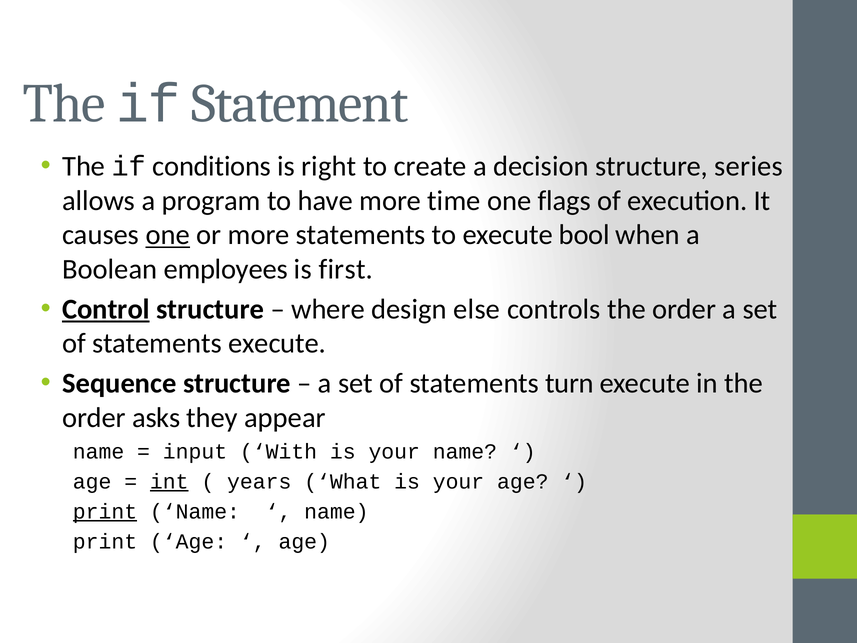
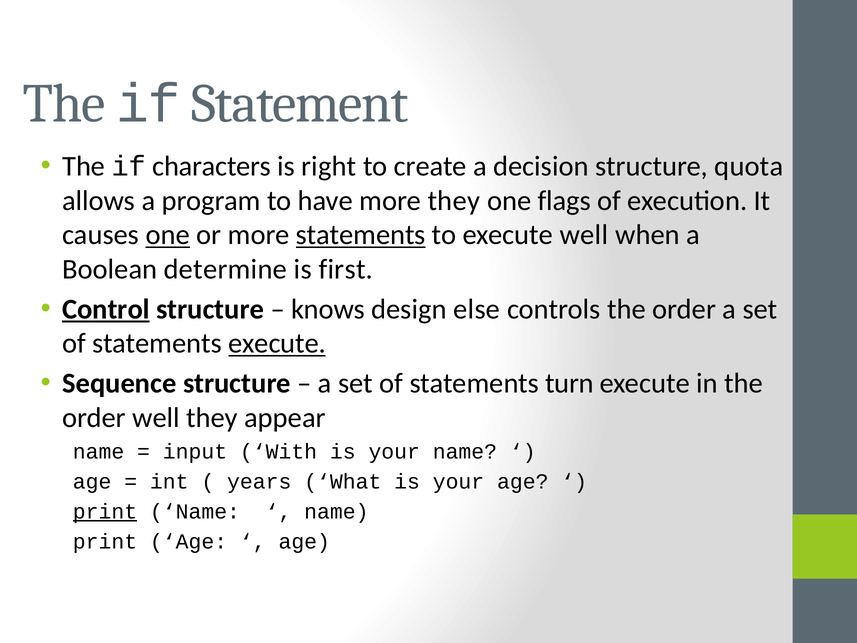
conditions: conditions -> characters
series: series -> quota
more time: time -> they
statements at (361, 235) underline: none -> present
execute bool: bool -> well
employees: employees -> determine
where: where -> knows
execute at (277, 343) underline: none -> present
order asks: asks -> well
int underline: present -> none
